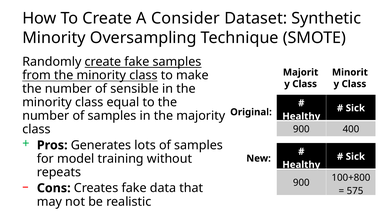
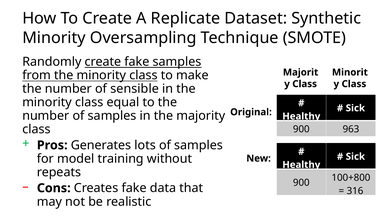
Consider: Consider -> Replicate
400: 400 -> 963
575: 575 -> 316
